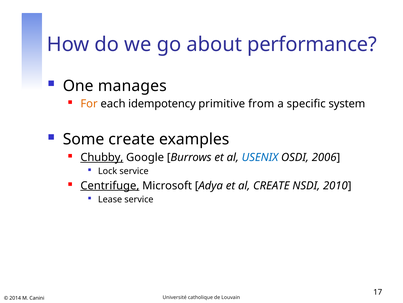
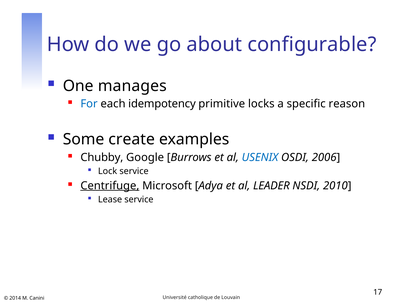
performance: performance -> configurable
For colour: orange -> blue
from: from -> locks
system: system -> reason
Chubby underline: present -> none
al CREATE: CREATE -> LEADER
